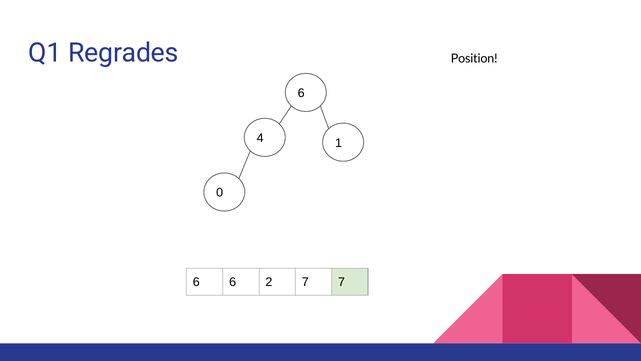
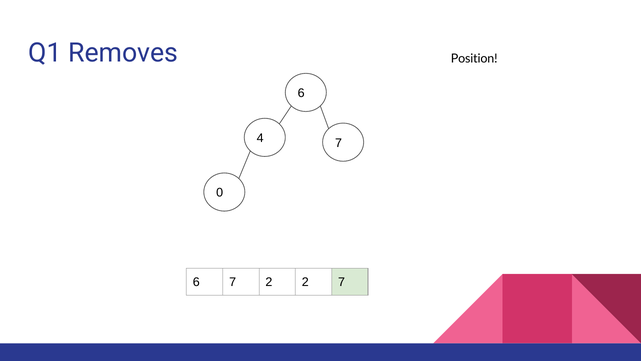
Regrades: Regrades -> Removes
4 1: 1 -> 7
6 6: 6 -> 7
2 7: 7 -> 2
